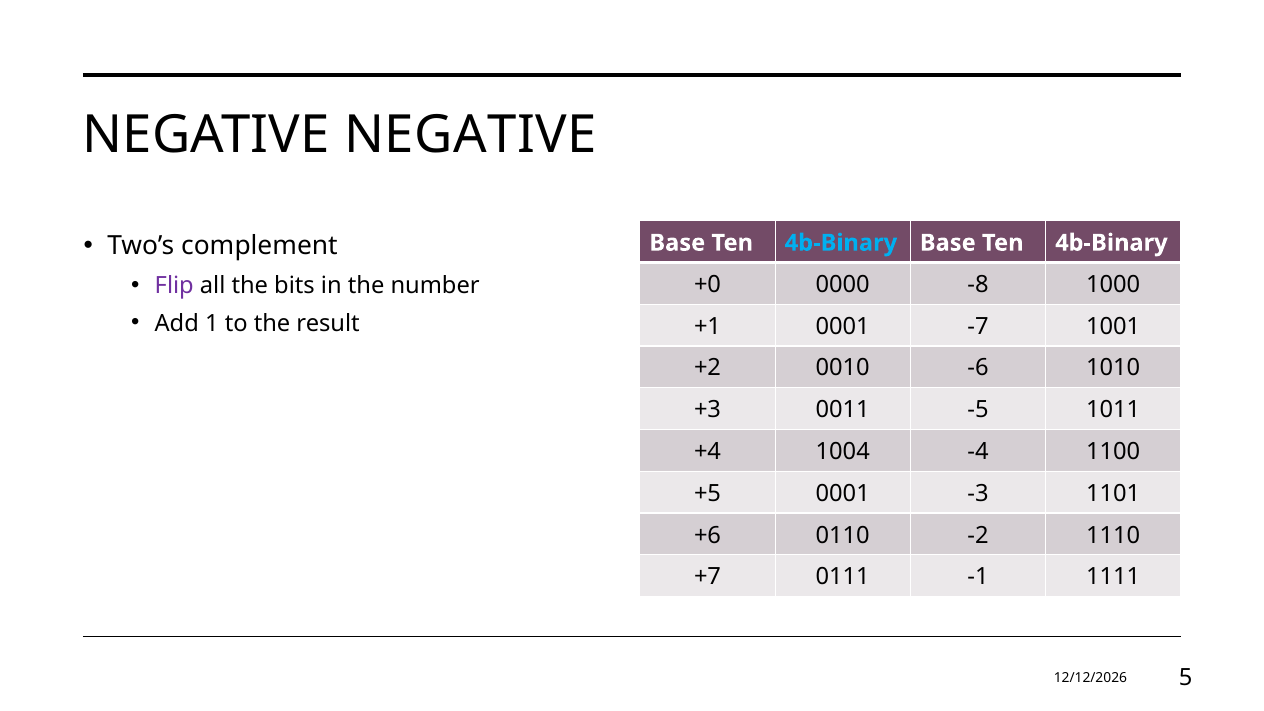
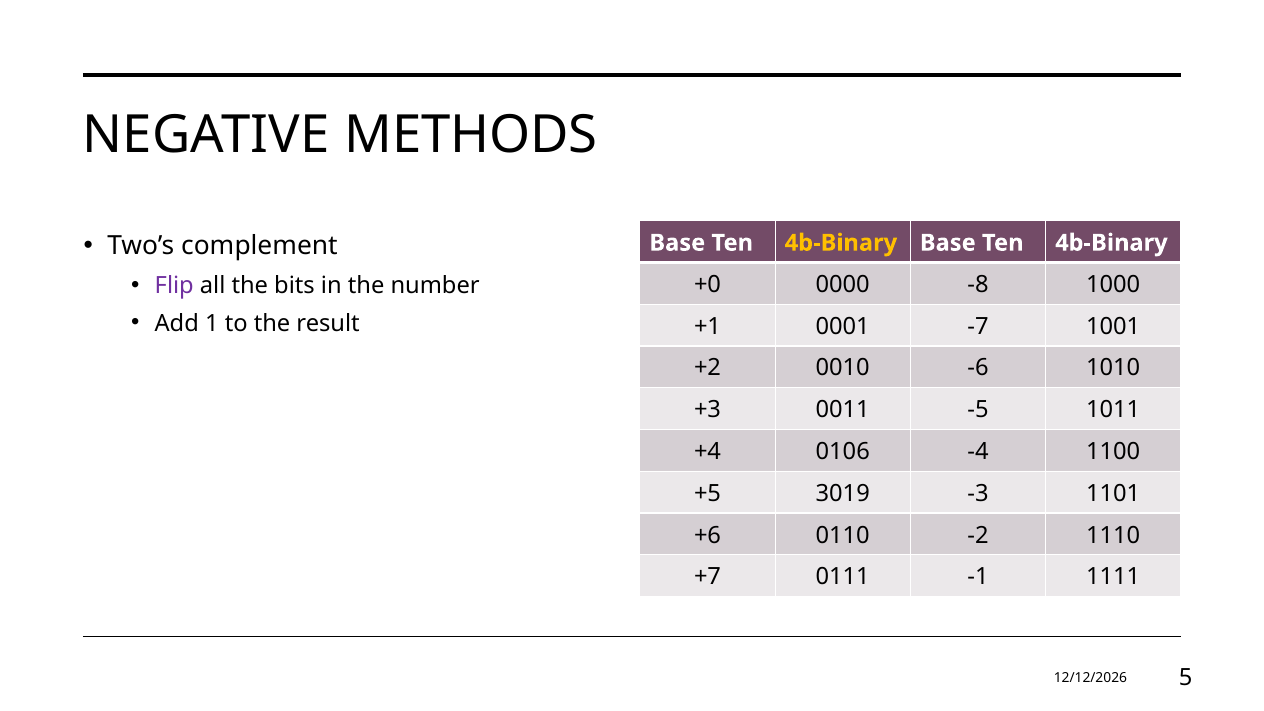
NEGATIVE NEGATIVE: NEGATIVE -> METHODS
4b-Binary at (841, 243) colour: light blue -> yellow
1004: 1004 -> 0106
+5 0001: 0001 -> 3019
